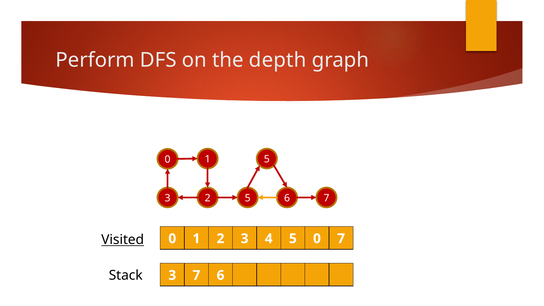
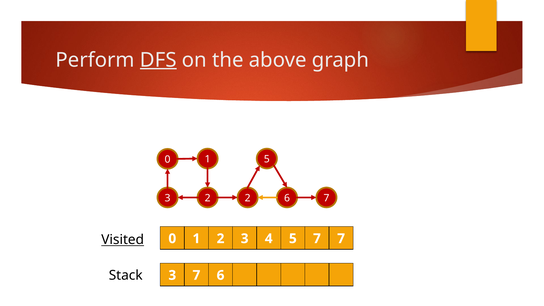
DFS underline: none -> present
depth: depth -> above
3 5: 5 -> 2
4 5 0: 0 -> 7
